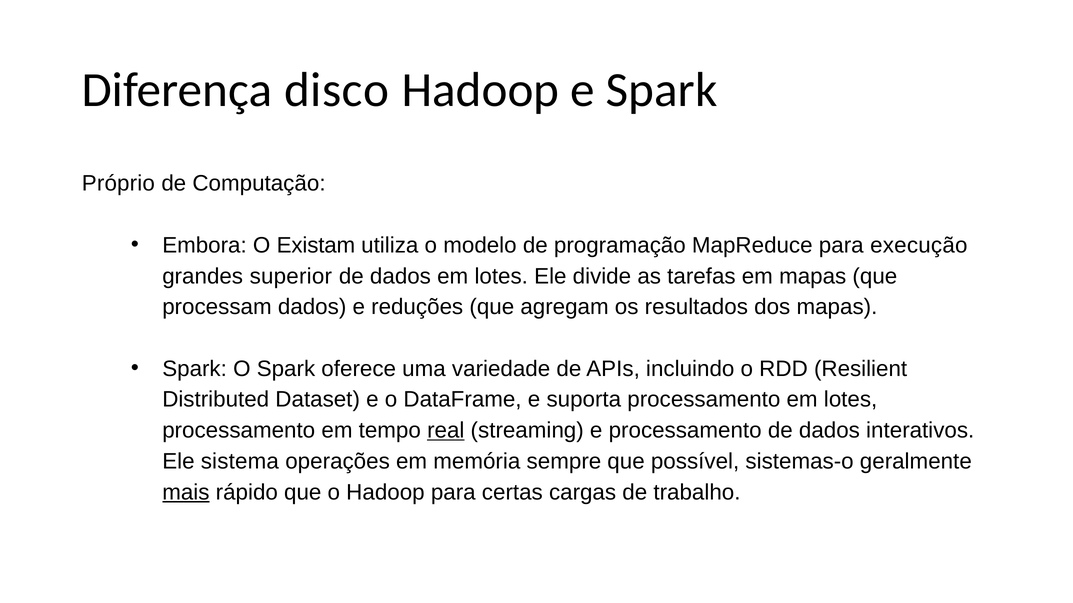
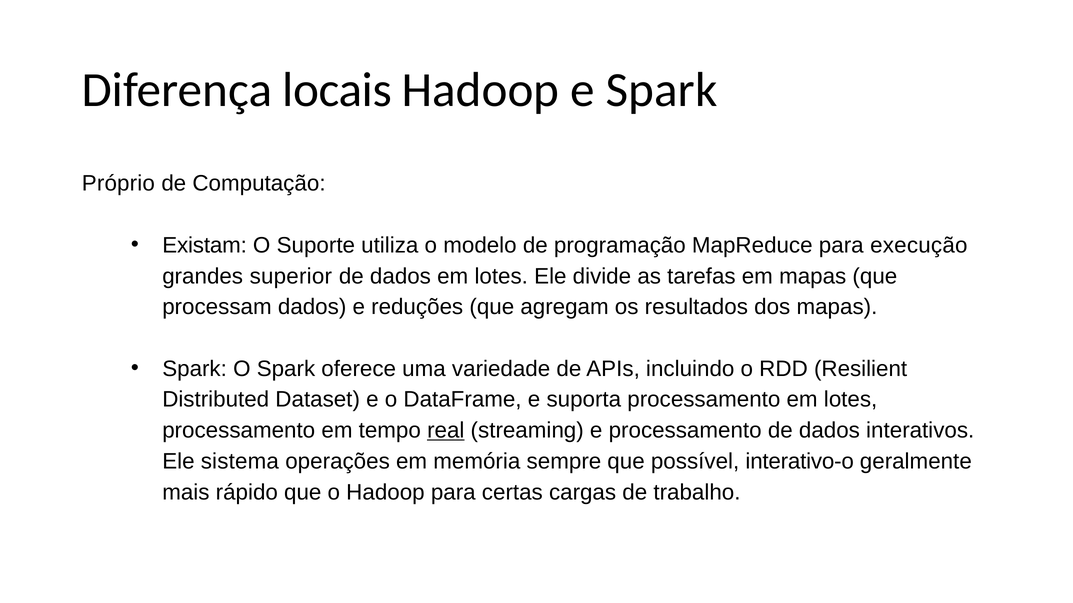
disco: disco -> locais
Embora: Embora -> Existam
Existam: Existam -> Suporte
sistemas-o: sistemas-o -> interativo-o
mais underline: present -> none
